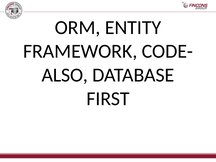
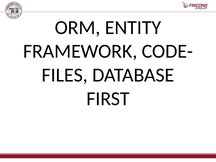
ALSO: ALSO -> FILES
